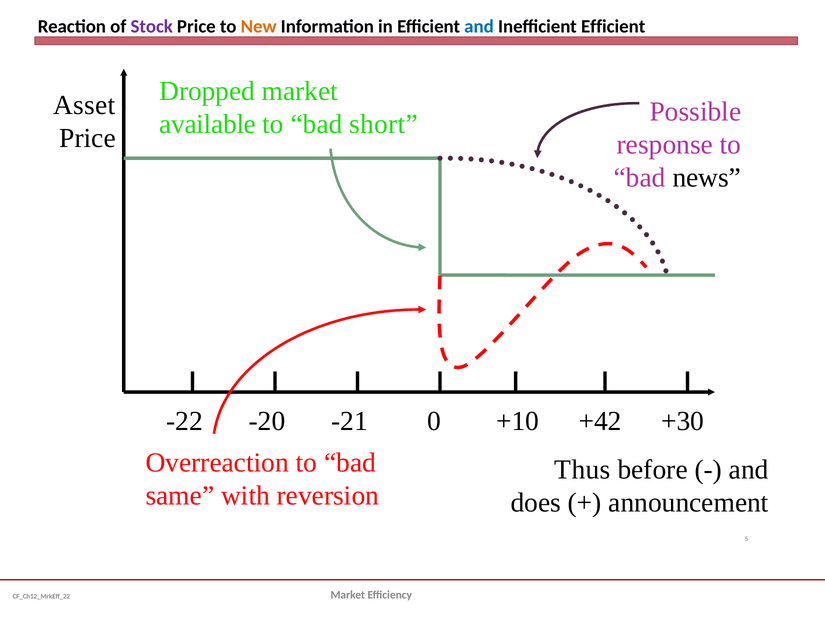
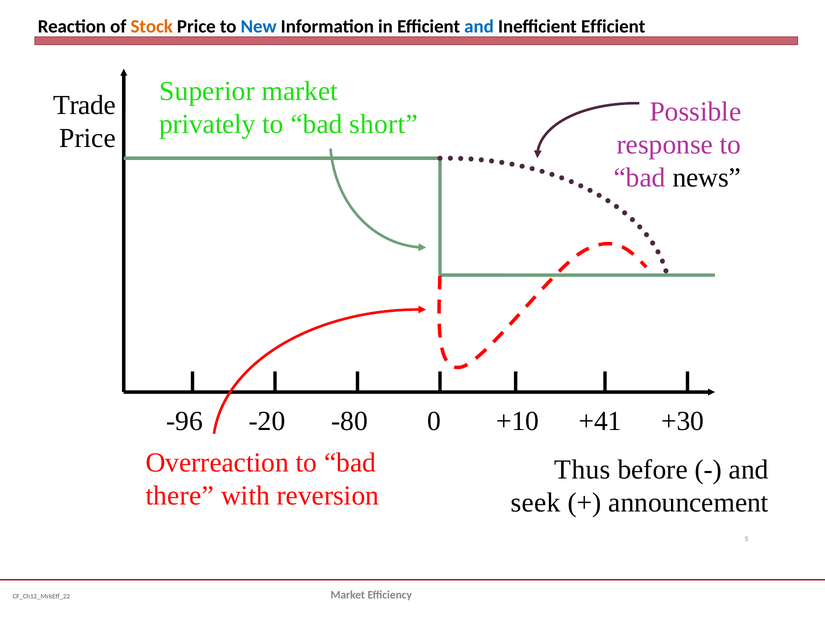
Stock colour: purple -> orange
New colour: orange -> blue
Dropped: Dropped -> Superior
Asset: Asset -> Trade
available: available -> privately
-22: -22 -> -96
-21: -21 -> -80
+42: +42 -> +41
same: same -> there
does: does -> seek
